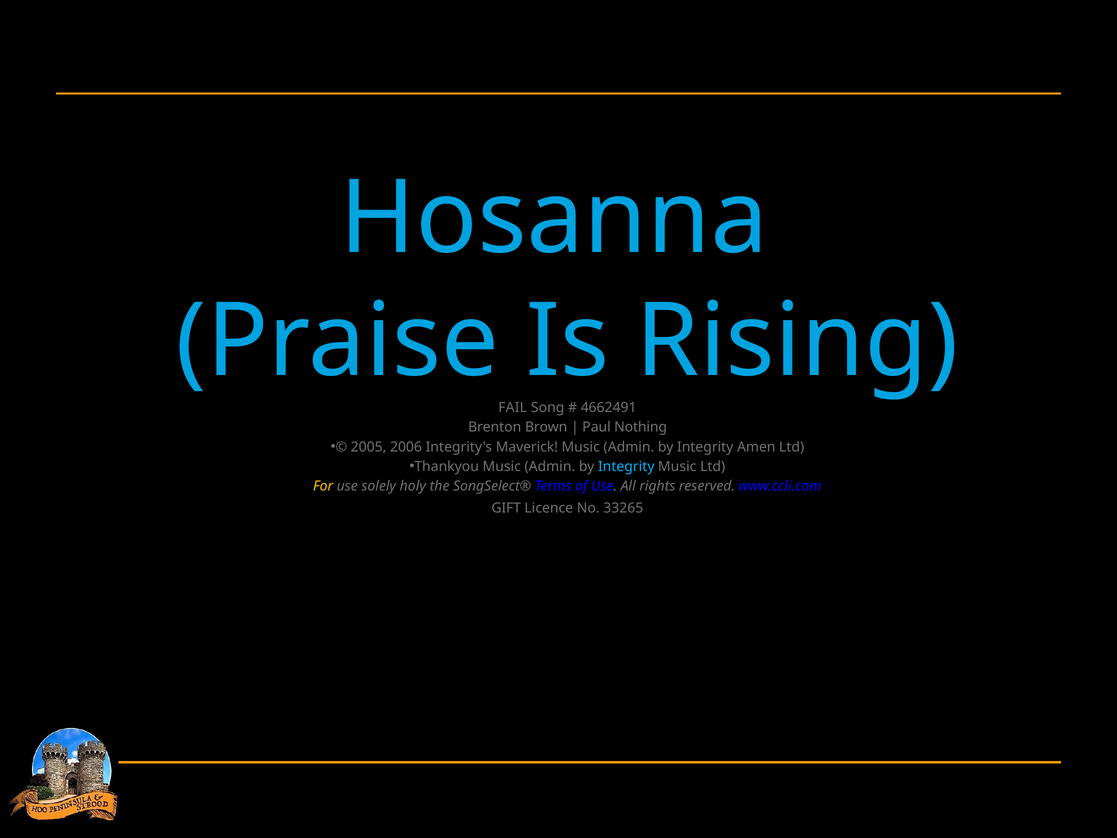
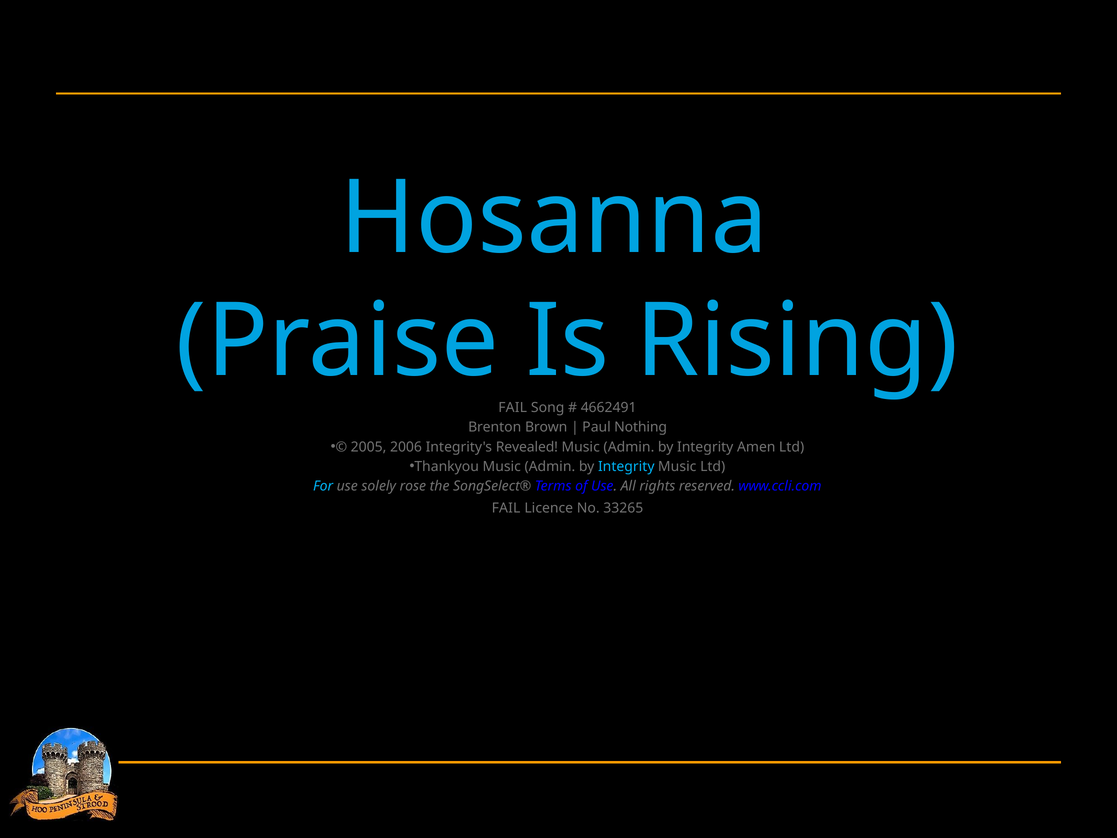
Maverick: Maverick -> Revealed
For colour: yellow -> light blue
holy: holy -> rose
GIFT at (506, 508): GIFT -> FAIL
